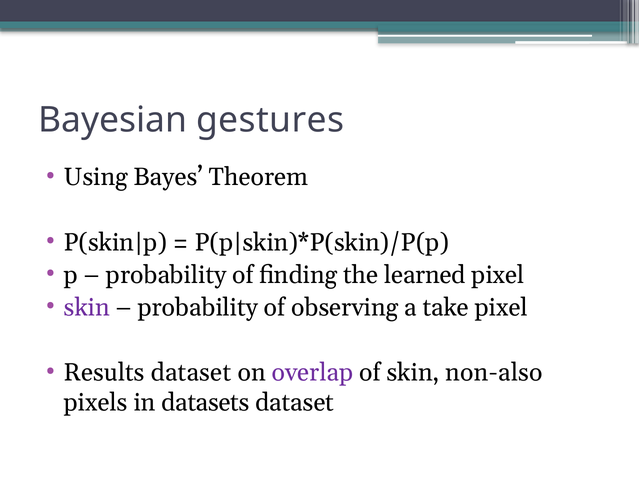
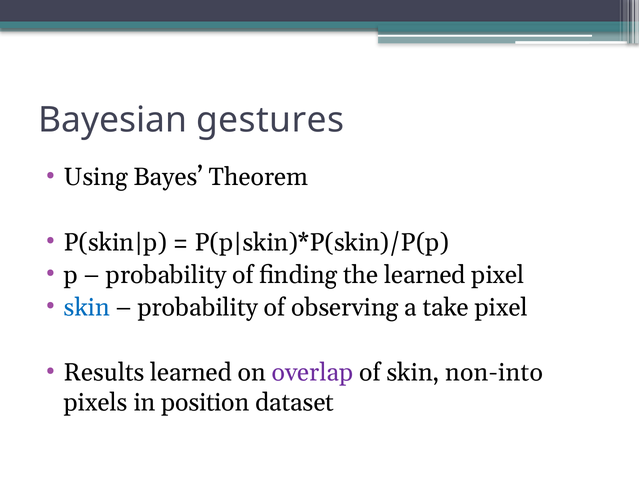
skin at (87, 307) colour: purple -> blue
Results dataset: dataset -> learned
non-also: non-also -> non-into
datasets: datasets -> position
